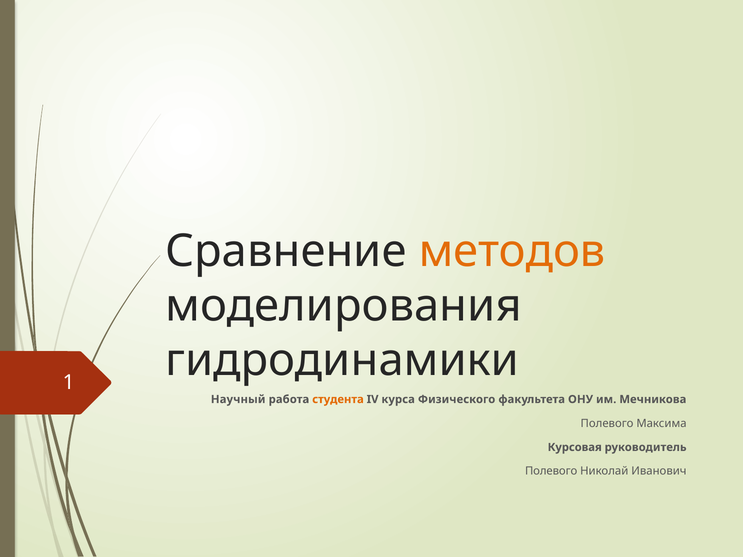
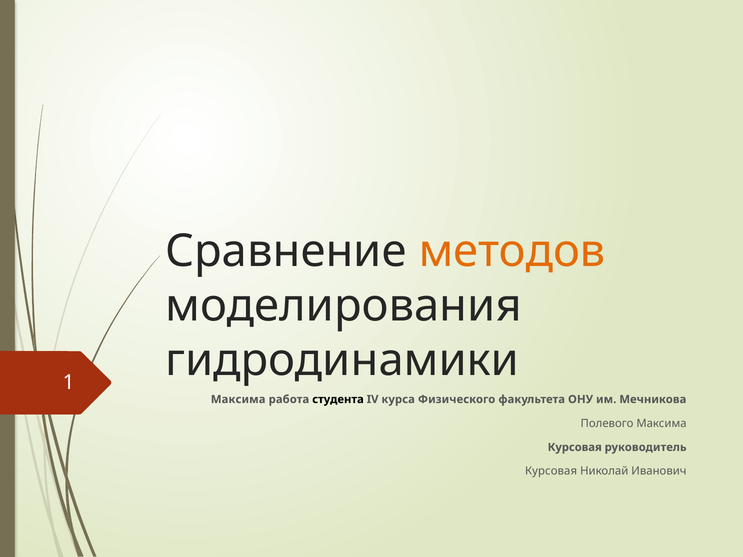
Научный at (238, 400): Научный -> Максима
студента colour: orange -> black
Полевого at (551, 471): Полевого -> Курсовая
